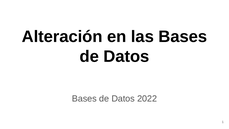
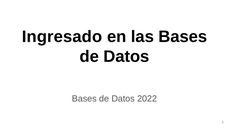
Alteración: Alteración -> Ingresado
